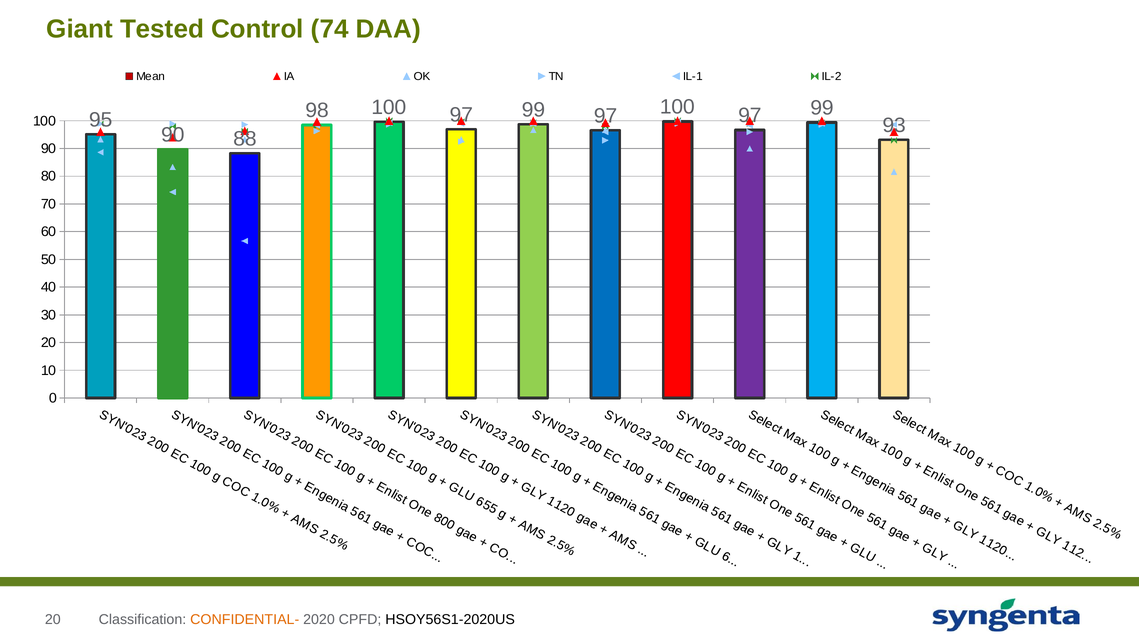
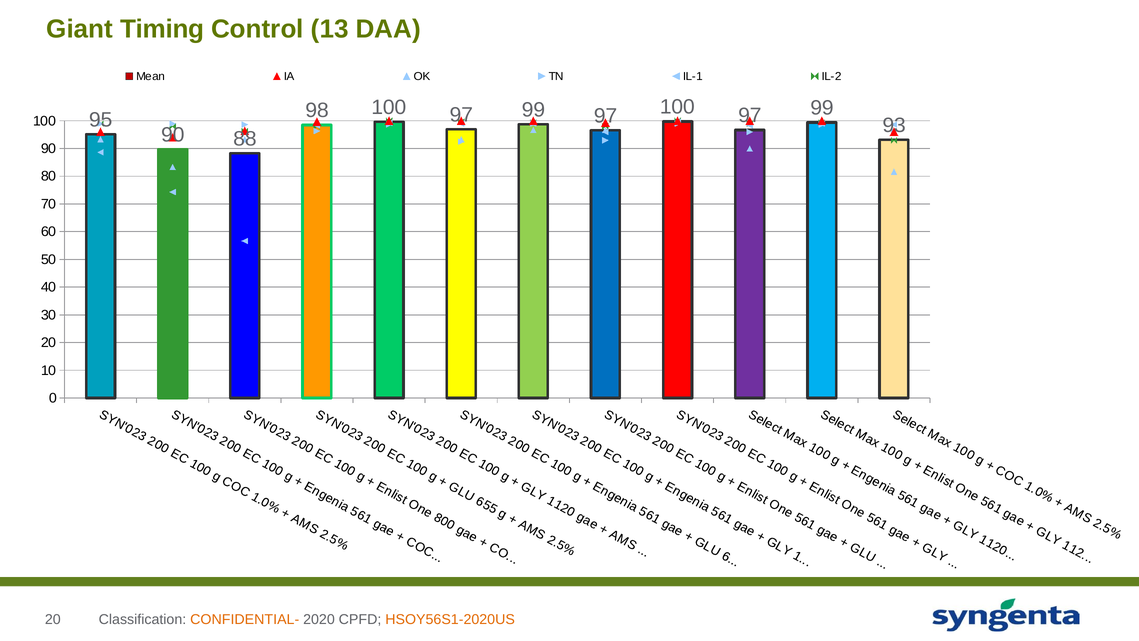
Tested: Tested -> Timing
74: 74 -> 13
HSOY56S1-2020US colour: black -> orange
